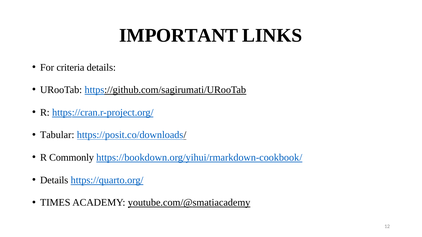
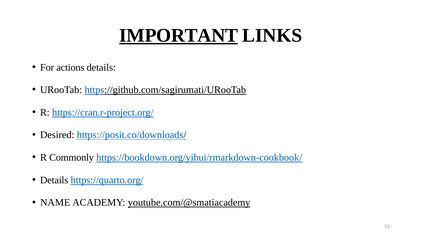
IMPORTANT underline: none -> present
criteria: criteria -> actions
Tabular: Tabular -> Desired
TIMES: TIMES -> NAME
